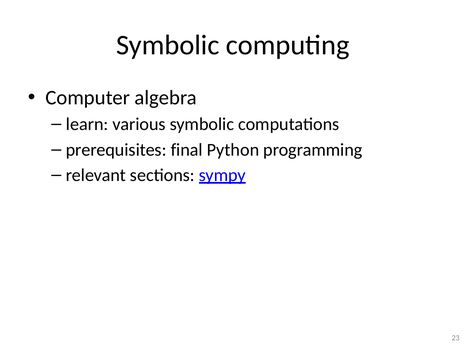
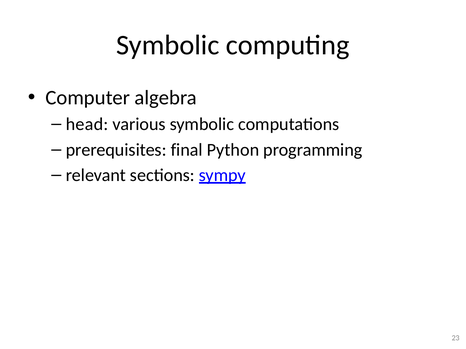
learn: learn -> head
